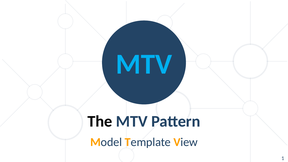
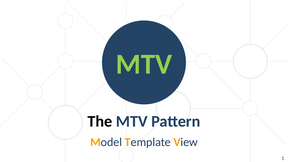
MTV at (144, 64) colour: light blue -> light green
